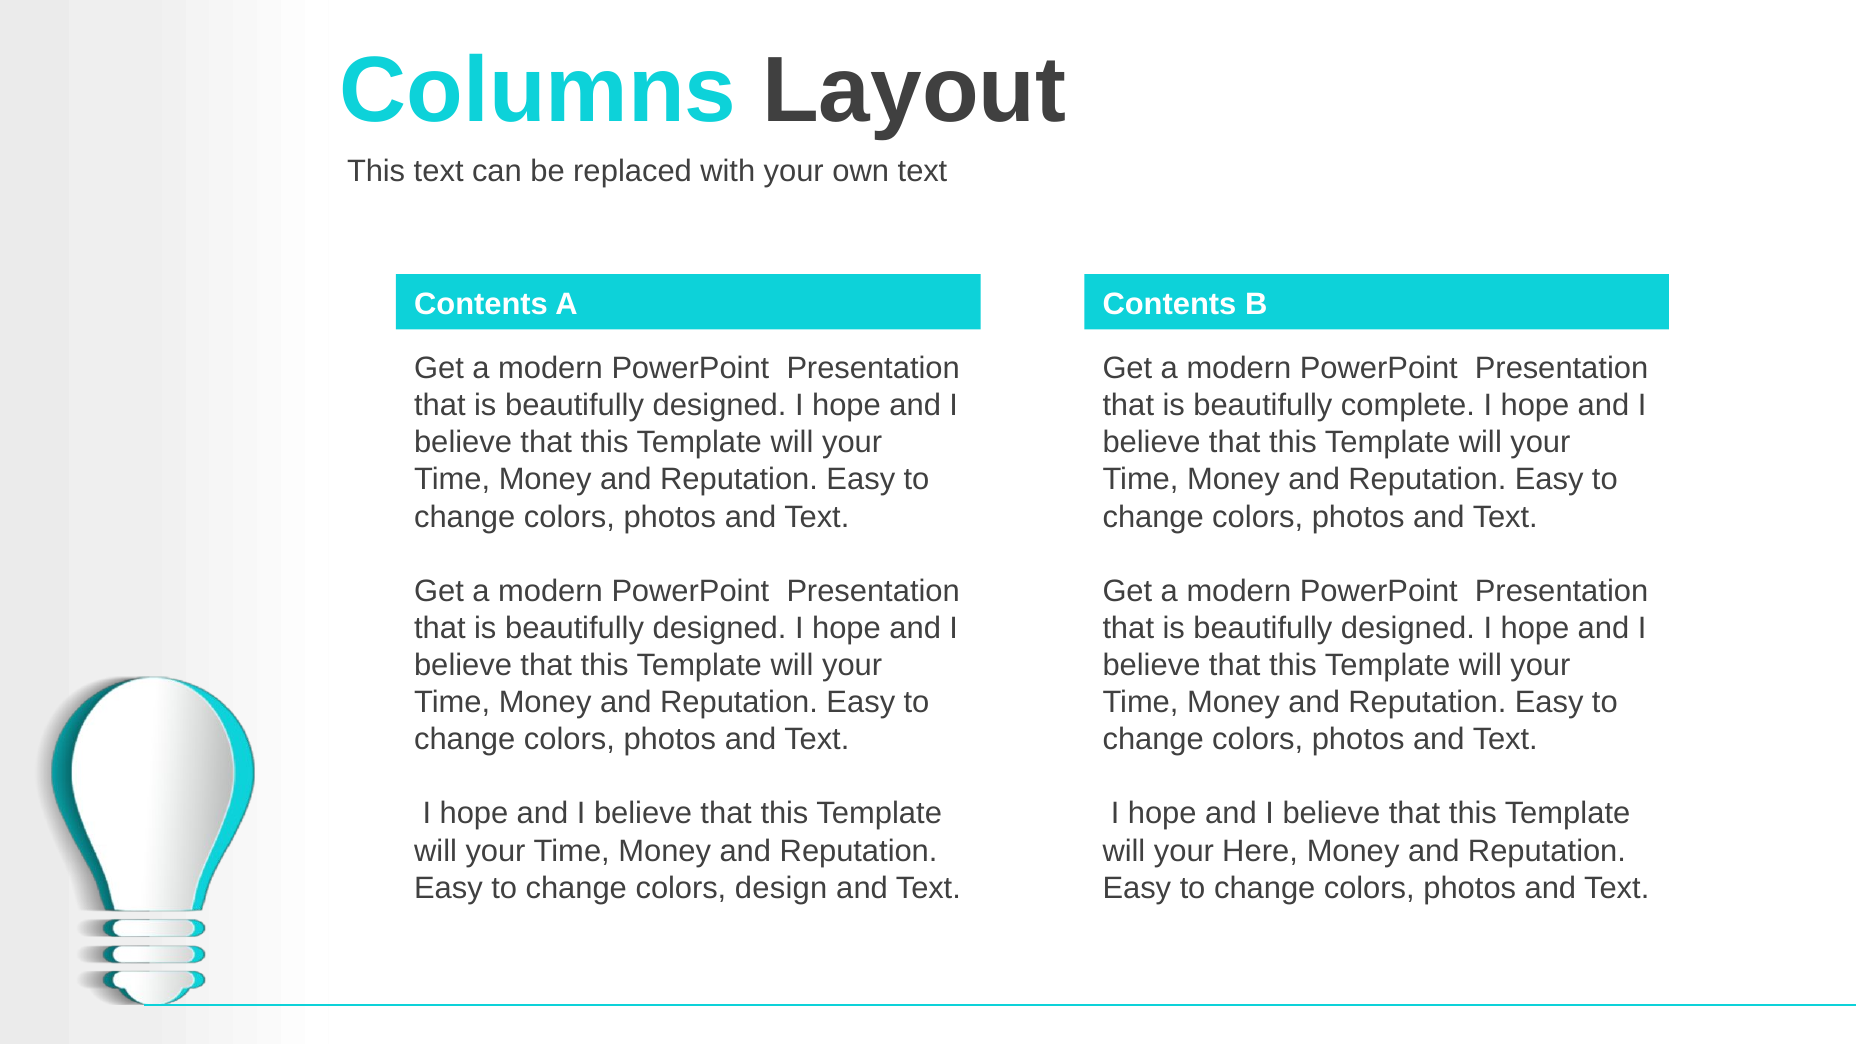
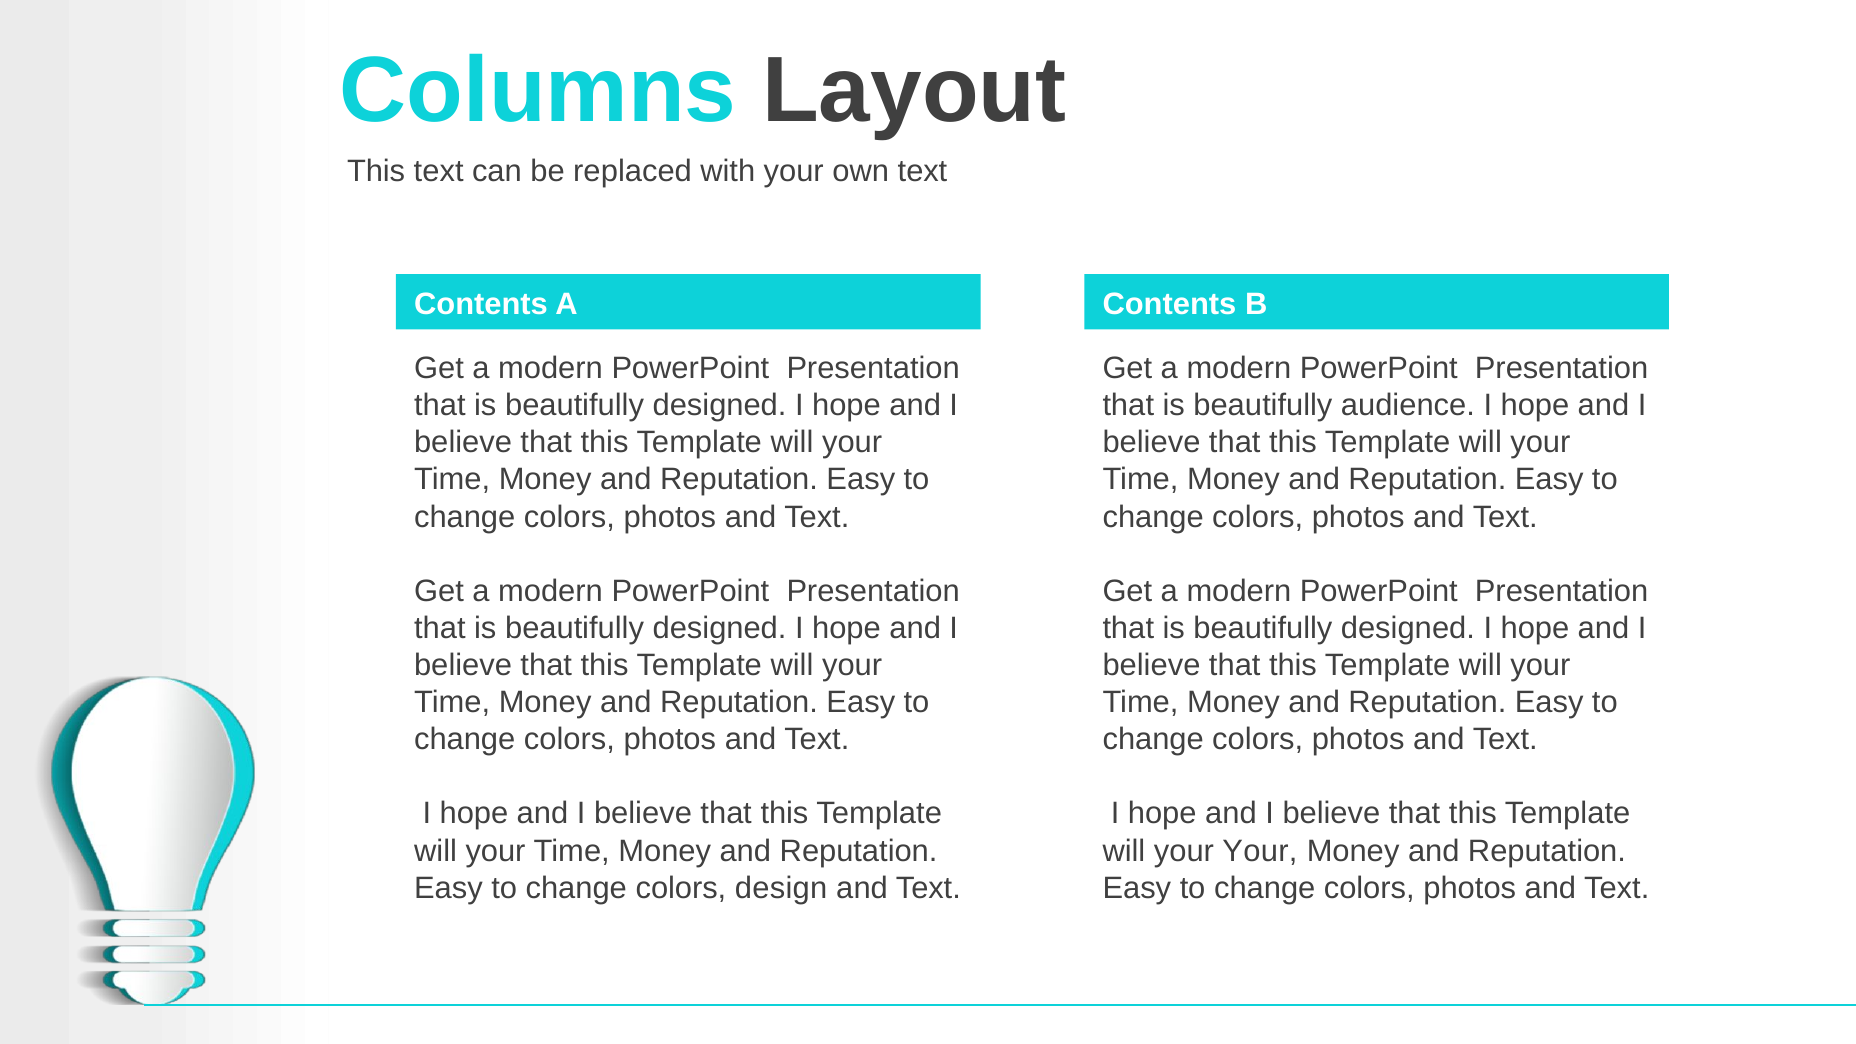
complete: complete -> audience
your Here: Here -> Your
